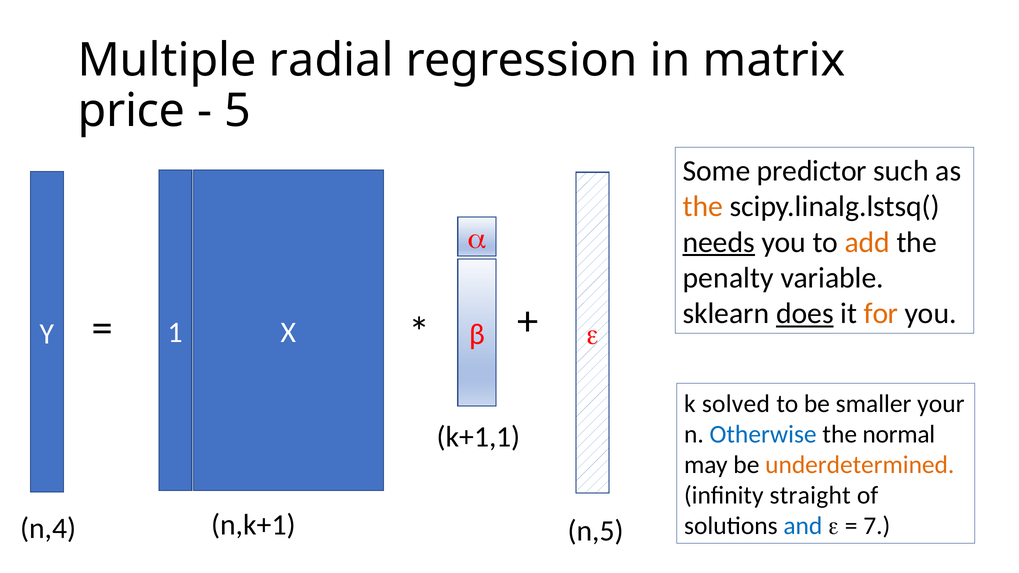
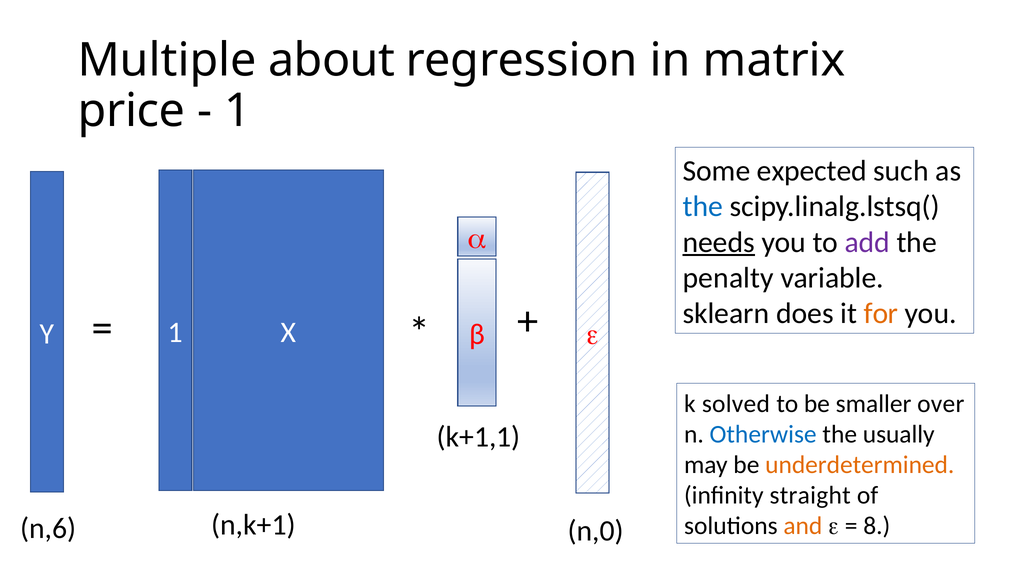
radial: radial -> about
5 at (238, 111): 5 -> 1
predictor: predictor -> expected
the at (703, 207) colour: orange -> blue
add colour: orange -> purple
does underline: present -> none
your: your -> over
normal: normal -> usually
and colour: blue -> orange
7: 7 -> 8
n,4: n,4 -> n,6
n,5: n,5 -> n,0
